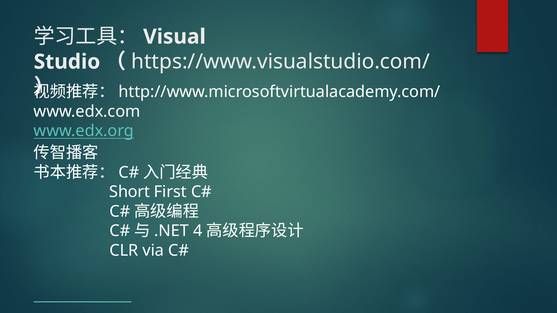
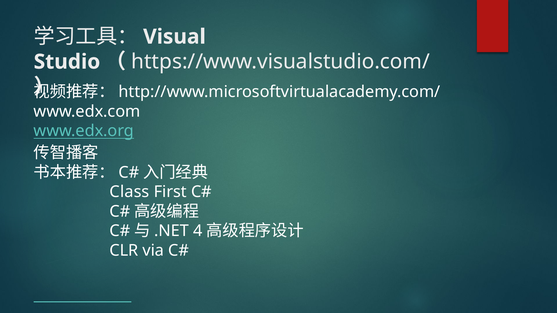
Short: Short -> Class
